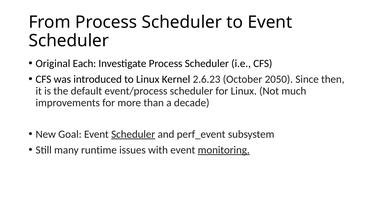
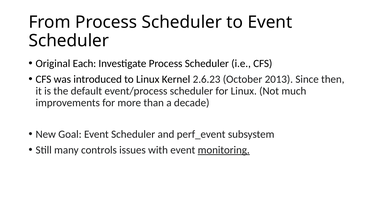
2050: 2050 -> 2013
Scheduler at (133, 134) underline: present -> none
runtime: runtime -> controls
